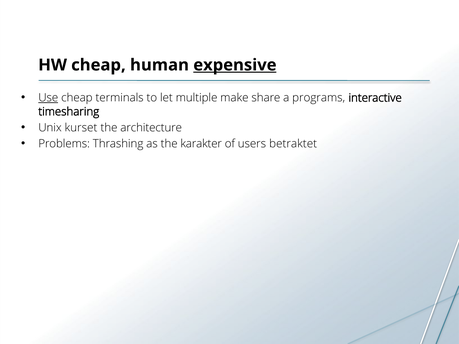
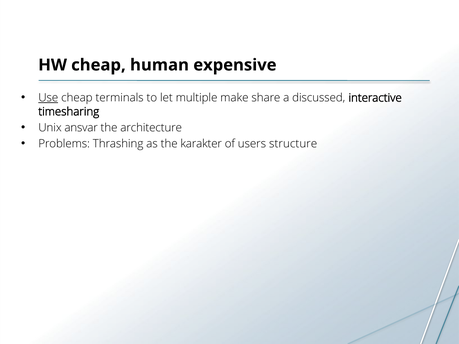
expensive underline: present -> none
programs: programs -> discussed
kurset: kurset -> ansvar
betraktet: betraktet -> structure
